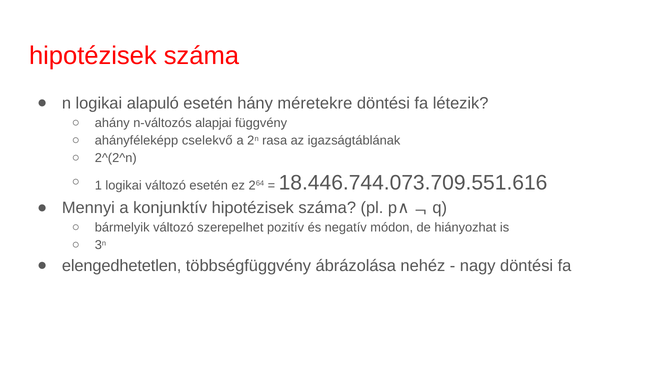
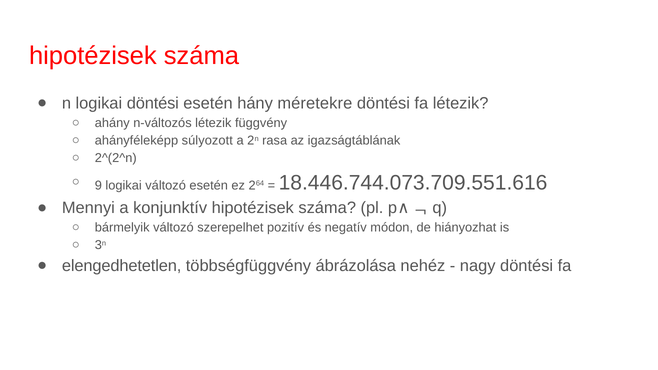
logikai alapuló: alapuló -> döntési
n-változós alapjai: alapjai -> létezik
cselekvő: cselekvő -> súlyozott
1: 1 -> 9
